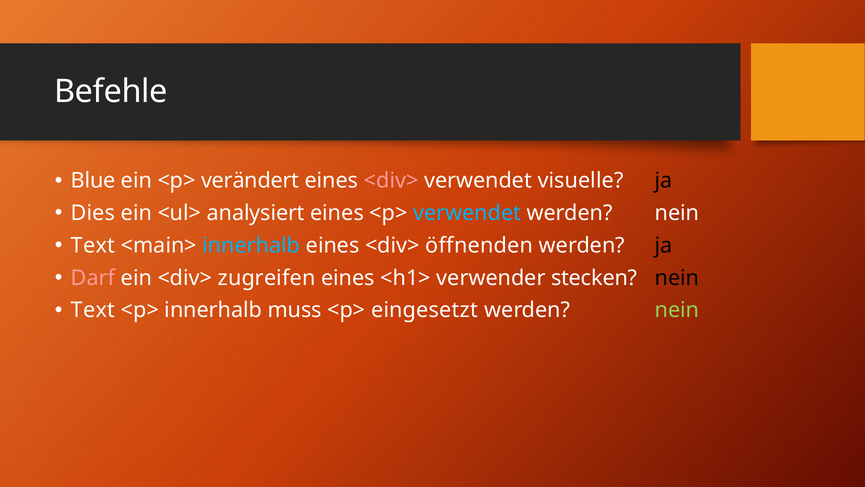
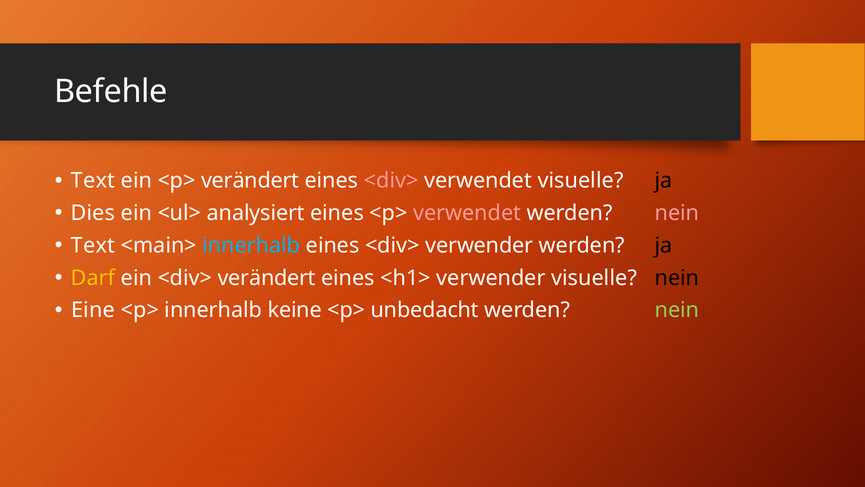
Blue at (93, 181): Blue -> Text
verwendet at (467, 213) colour: light blue -> pink
nein at (677, 213) colour: white -> pink
<div> öffnenden: öffnenden -> verwender
Darf colour: pink -> yellow
<div> zugreifen: zugreifen -> verändert
verwender stecken: stecken -> visuelle
Text at (93, 310): Text -> Eine
muss: muss -> keine
eingesetzt: eingesetzt -> unbedacht
